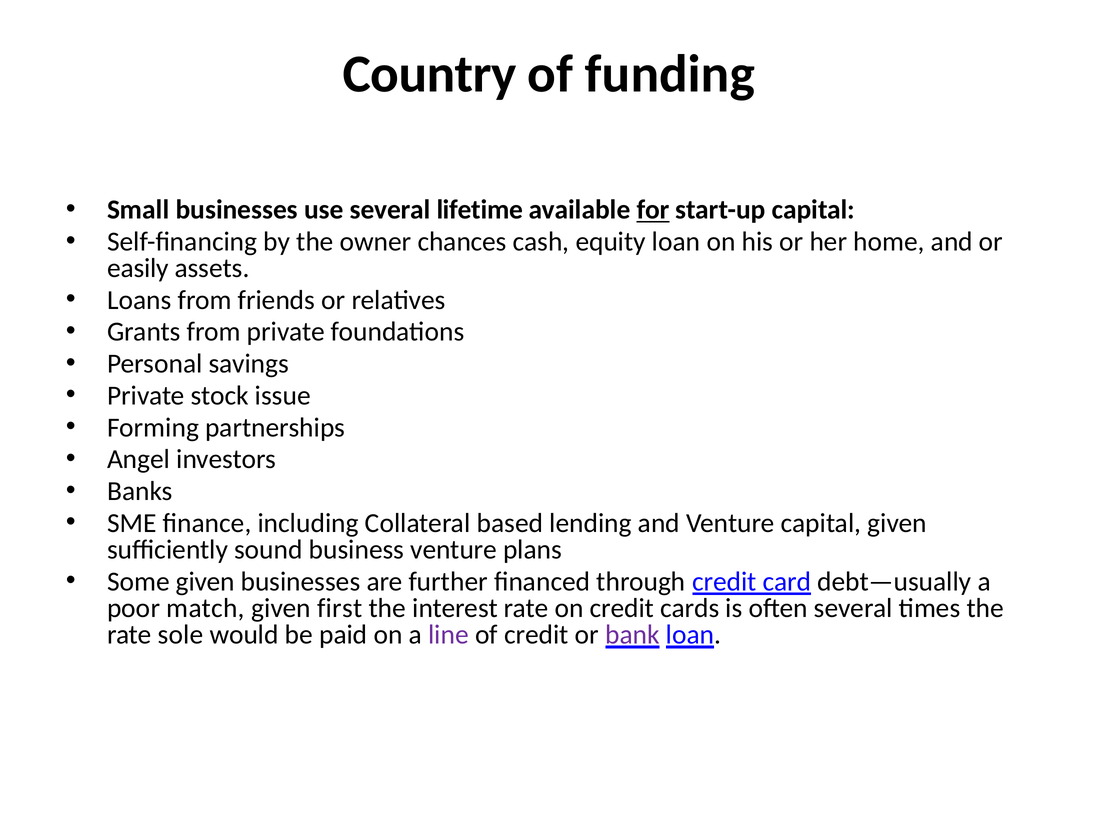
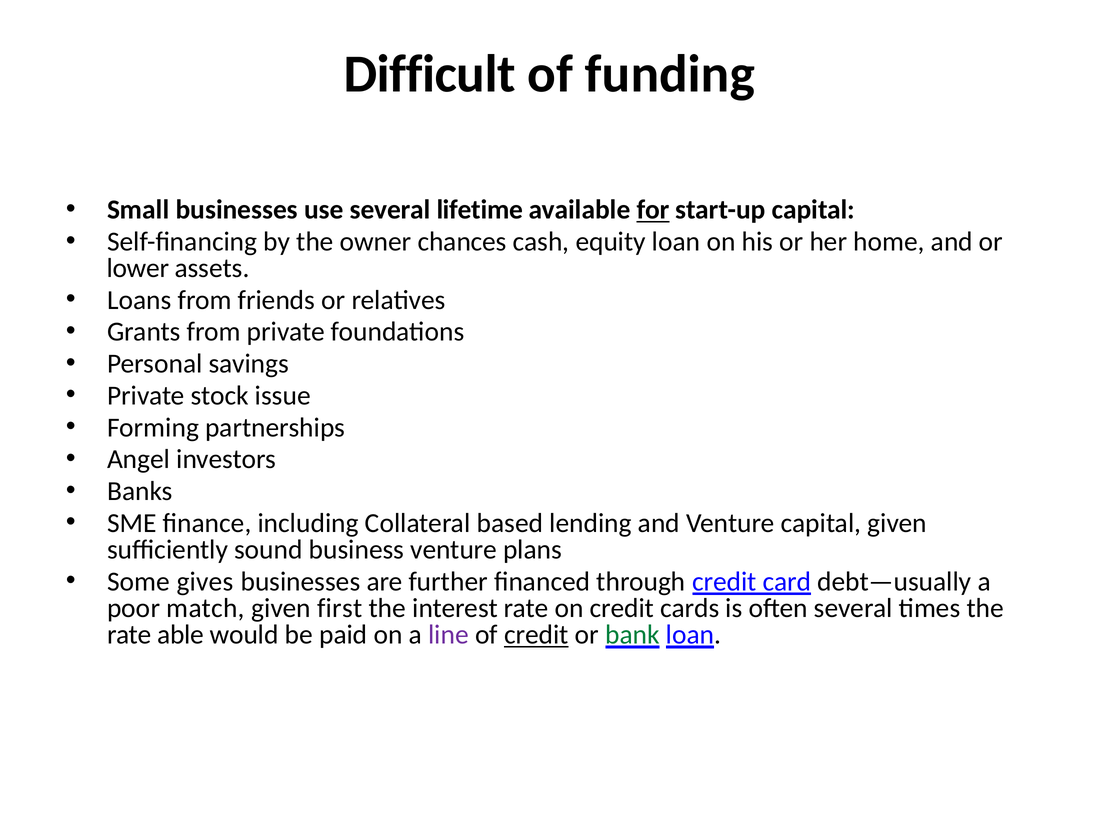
Country: Country -> Difficult
easily: easily -> lower
Some given: given -> gives
sole: sole -> able
credit at (536, 635) underline: none -> present
bank colour: purple -> green
